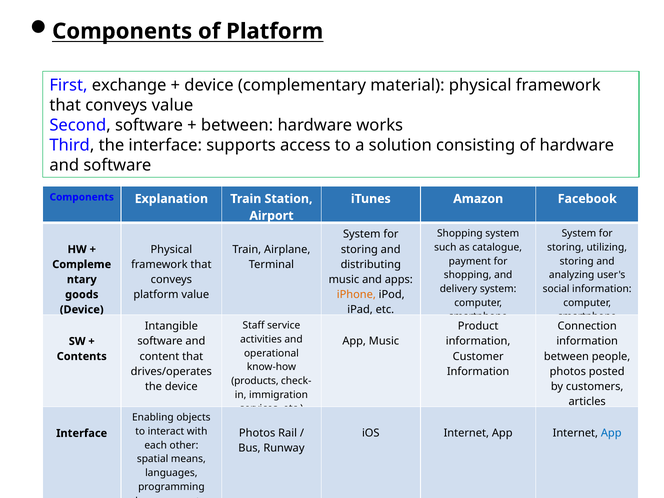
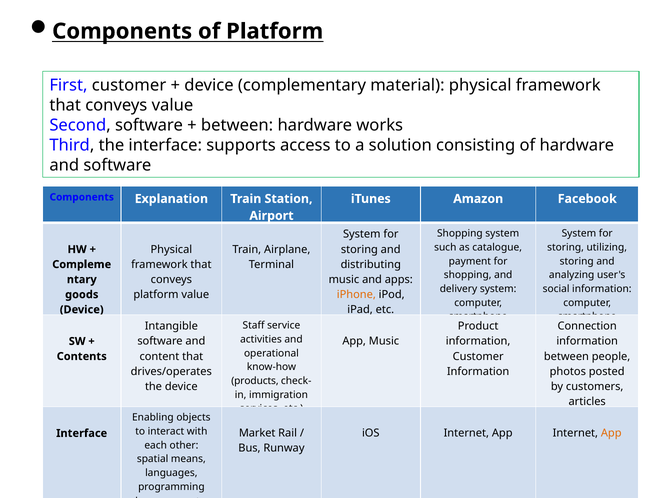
First exchange: exchange -> customer
Photos at (257, 433): Photos -> Market
App at (611, 433) colour: blue -> orange
